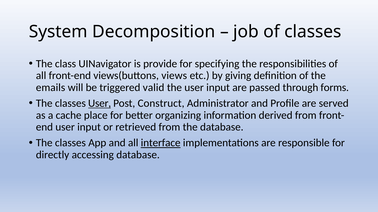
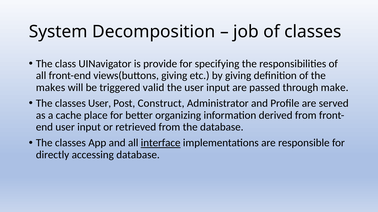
views(buttons views: views -> giving
emails: emails -> makes
forms: forms -> make
User at (100, 104) underline: present -> none
